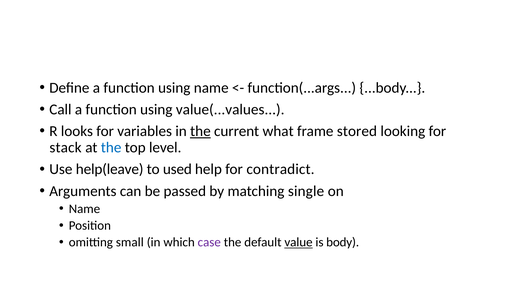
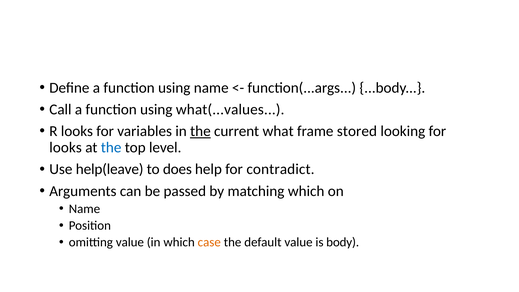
value(...values: value(...values -> what(...values
stack at (66, 147): stack -> looks
used: used -> does
matching single: single -> which
omitting small: small -> value
case colour: purple -> orange
value at (298, 242) underline: present -> none
